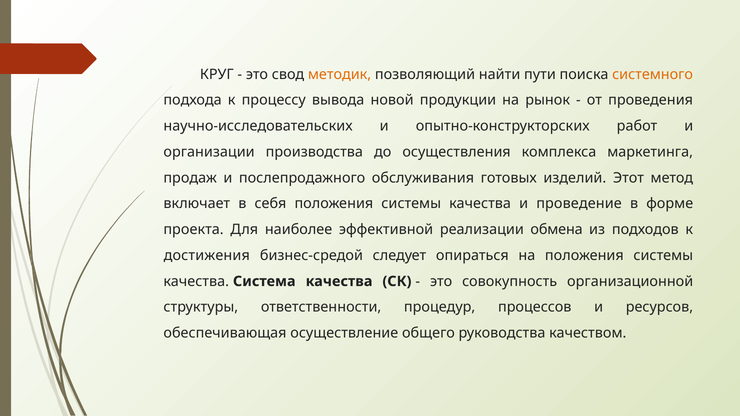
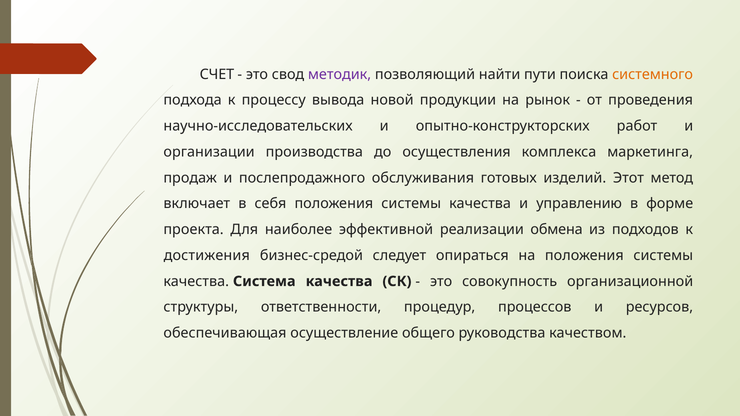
КРУГ: КРУГ -> СЧЕТ
методик colour: orange -> purple
проведение: проведение -> управлению
